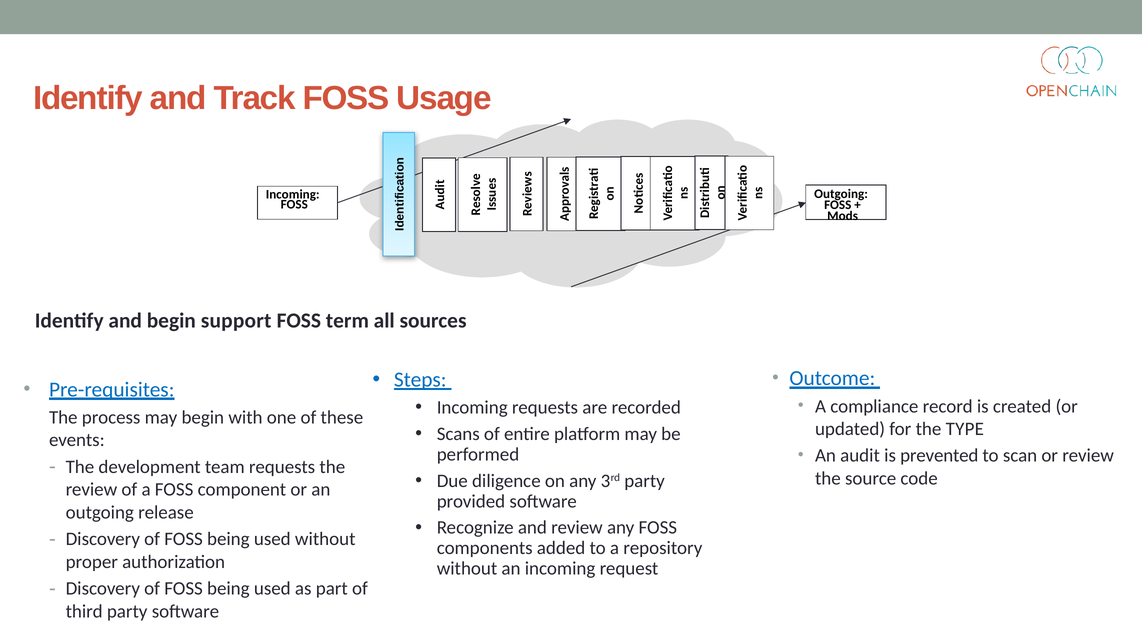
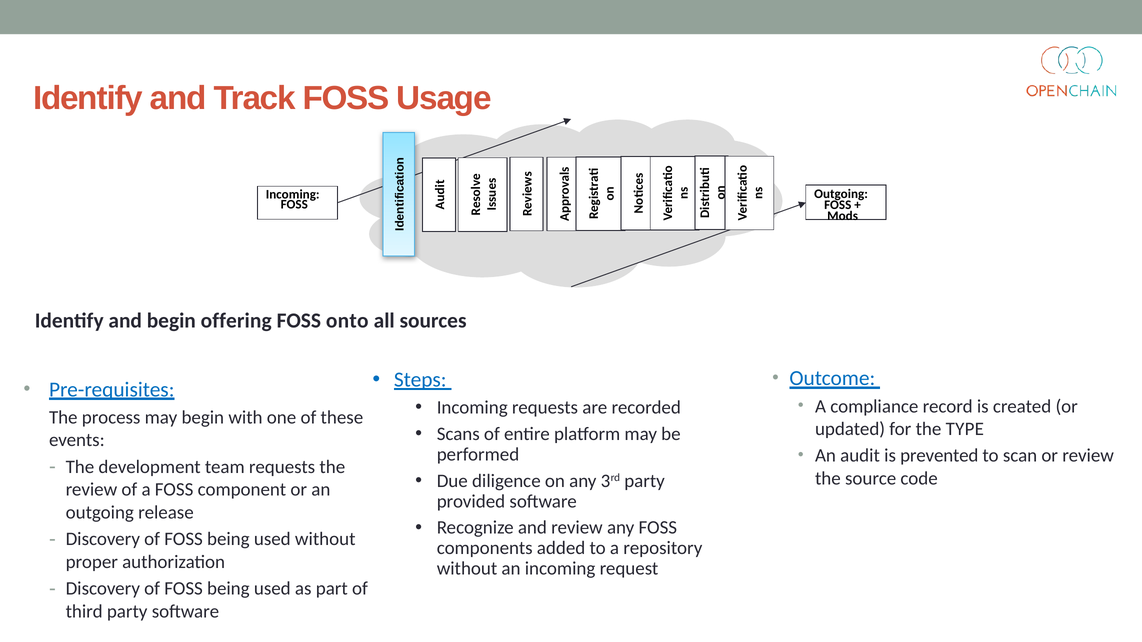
support: support -> offering
term: term -> onto
